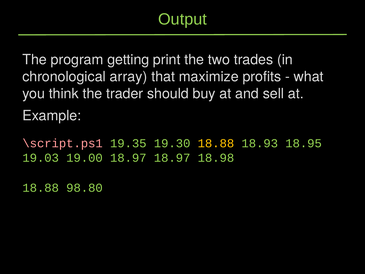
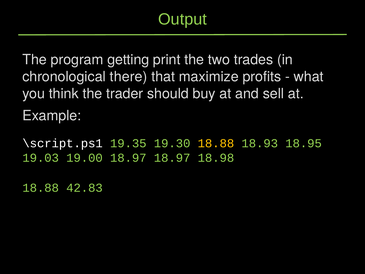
array: array -> there
\script.ps1 colour: pink -> white
98.80: 98.80 -> 42.83
